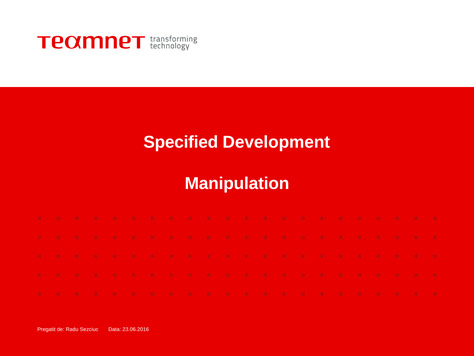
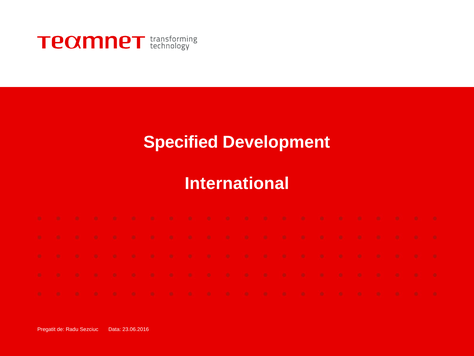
Manipulation: Manipulation -> International
